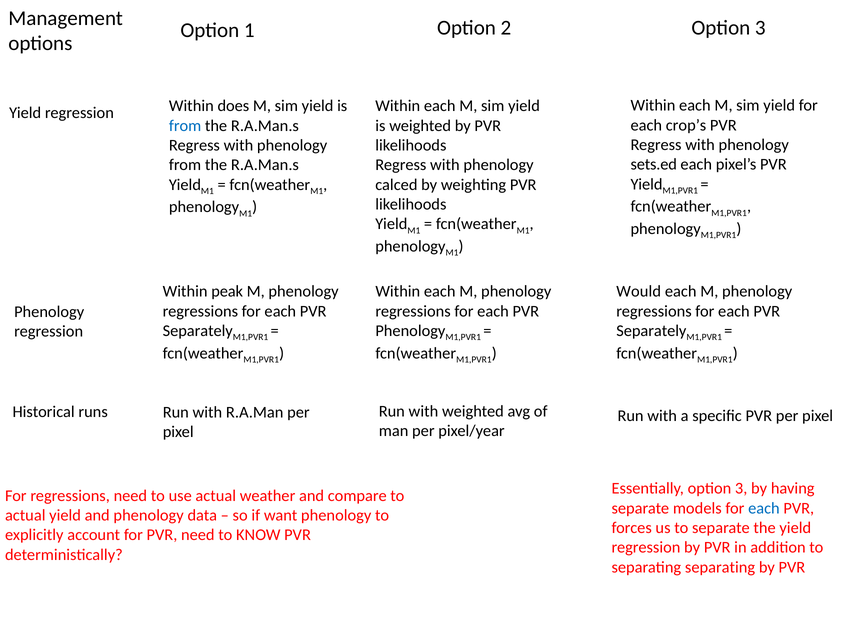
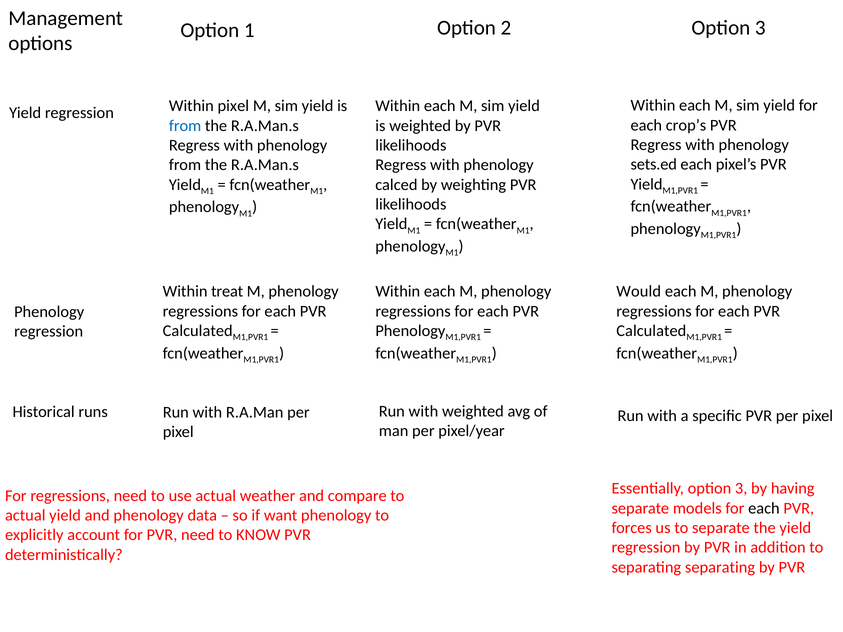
Within does: does -> pixel
peak: peak -> treat
Separately at (198, 331): Separately -> Calculated
Separately at (651, 331): Separately -> Calculated
each at (764, 508) colour: blue -> black
